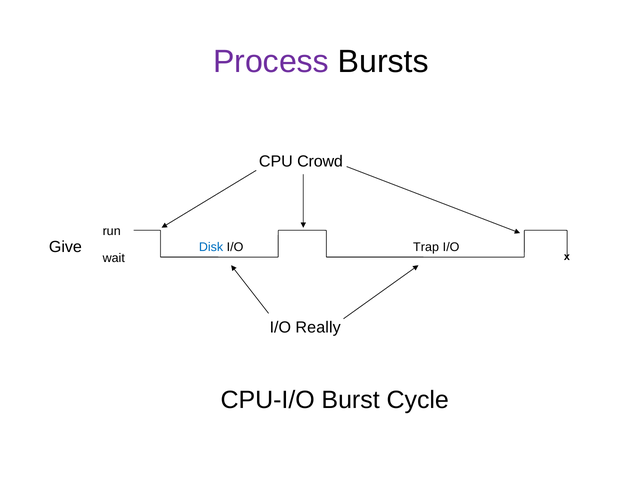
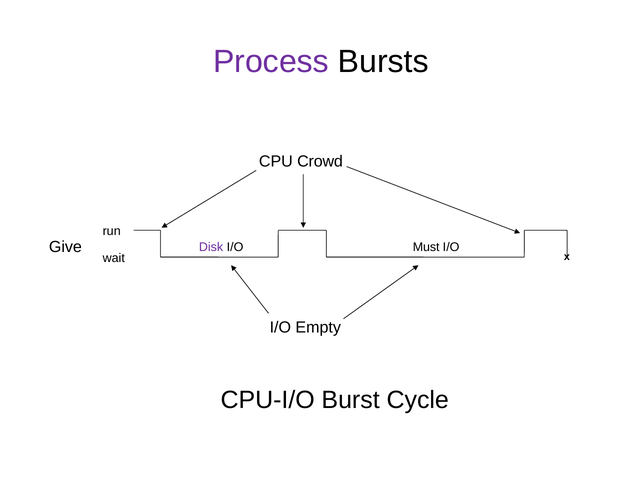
Disk colour: blue -> purple
Trap: Trap -> Must
Really: Really -> Empty
